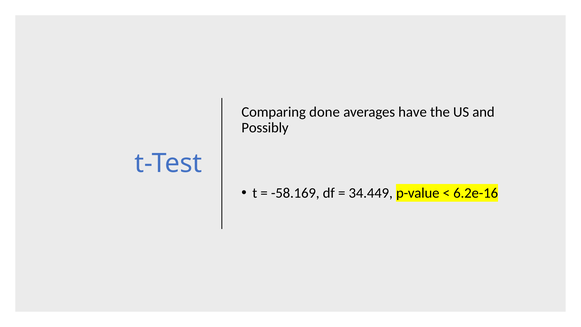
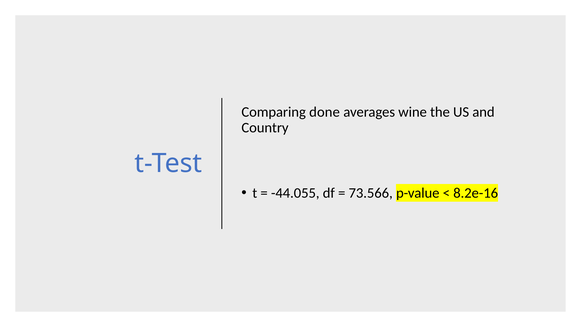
have: have -> wine
Possibly: Possibly -> Country
-58.169: -58.169 -> -44.055
34.449: 34.449 -> 73.566
6.2e-16: 6.2e-16 -> 8.2e-16
